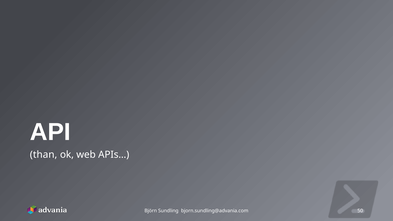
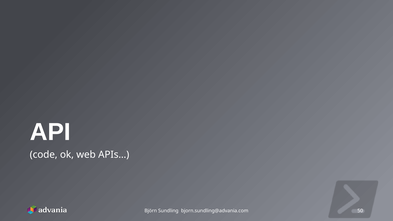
than: than -> code
